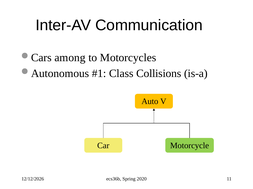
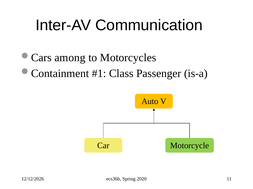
Autonomous: Autonomous -> Containment
Collisions: Collisions -> Passenger
